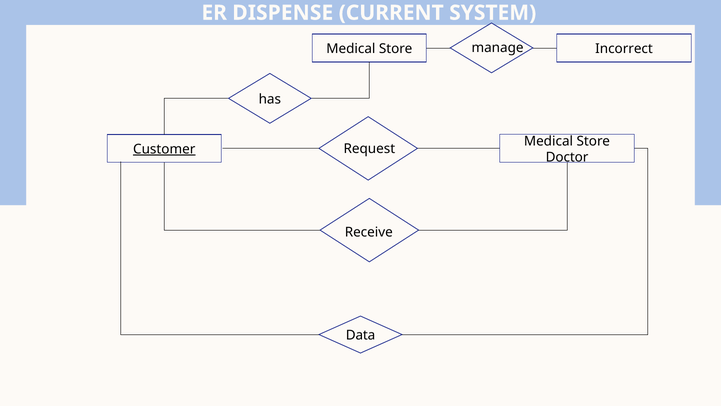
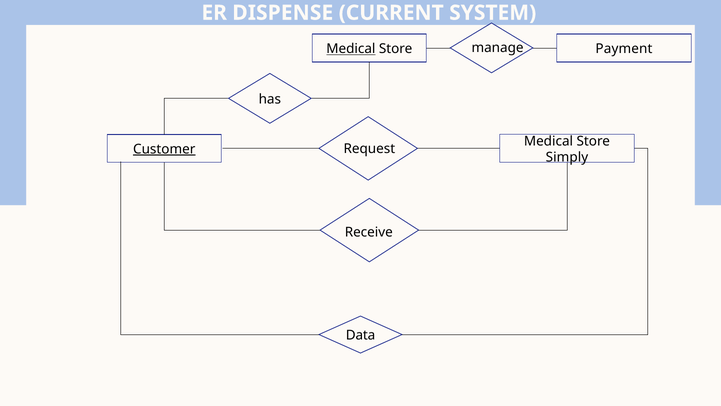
Medical at (351, 49) underline: none -> present
Incorrect: Incorrect -> Payment
Doctor: Doctor -> Simply
